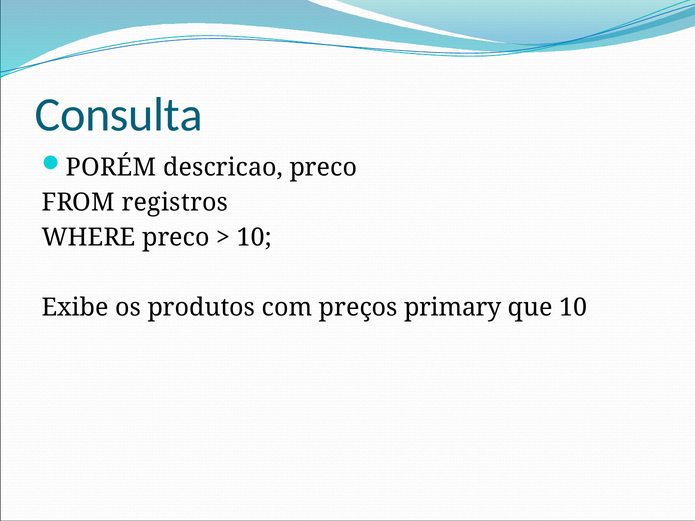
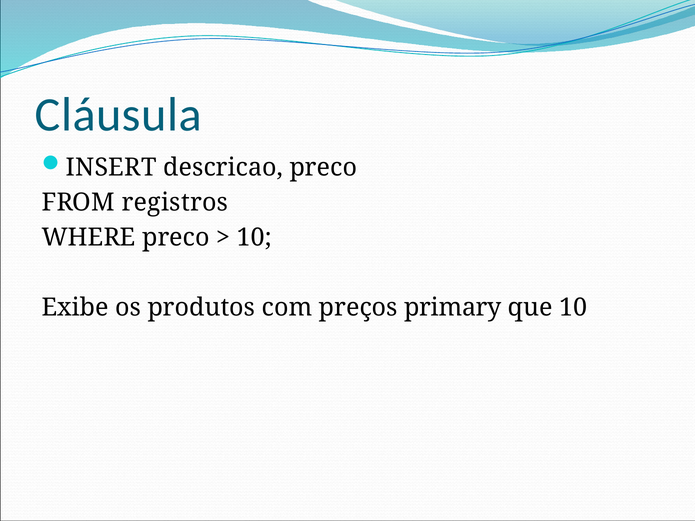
Consulta: Consulta -> Cláusula
PORÉM: PORÉM -> INSERT
